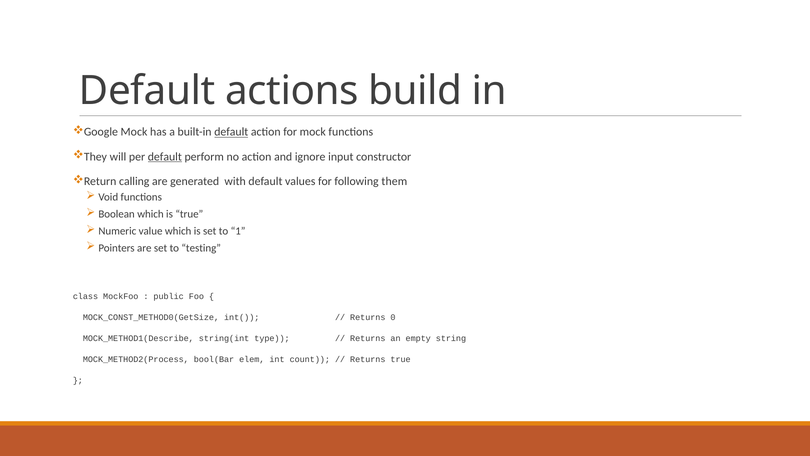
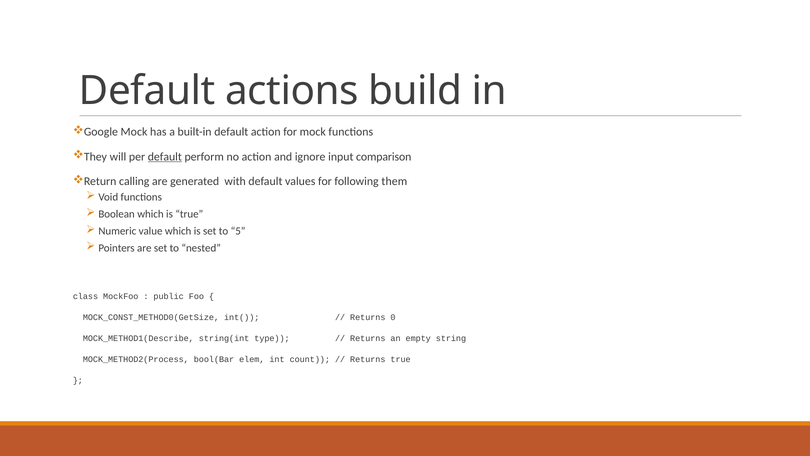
default at (231, 132) underline: present -> none
constructor: constructor -> comparison
1: 1 -> 5
testing: testing -> nested
